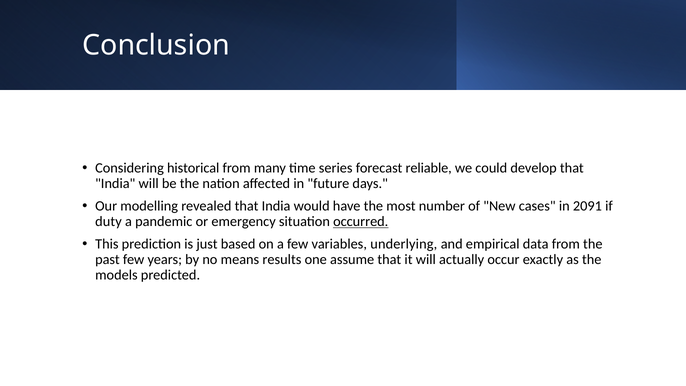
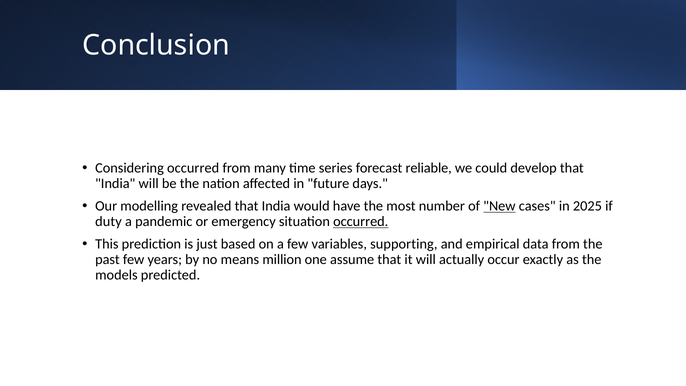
Considering historical: historical -> occurred
New underline: none -> present
2091: 2091 -> 2025
underlying: underlying -> supporting
results: results -> million
